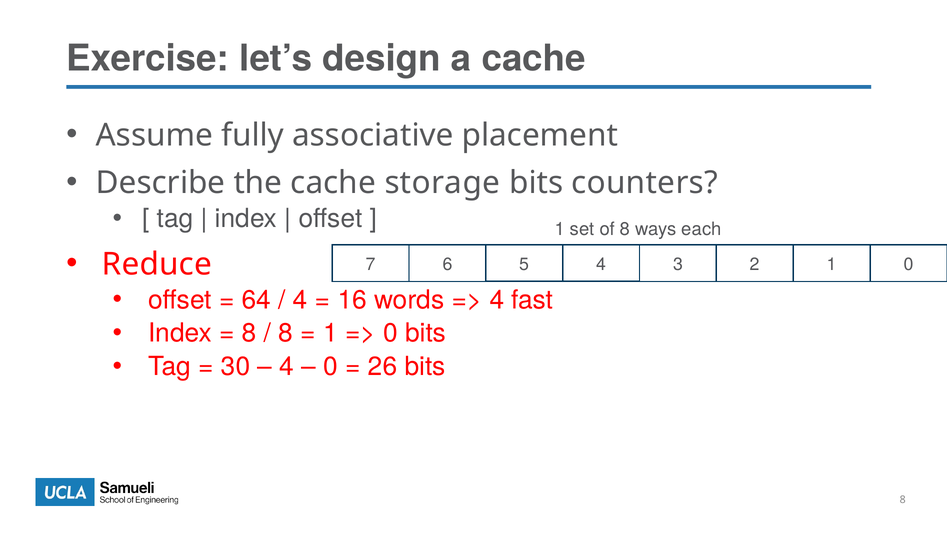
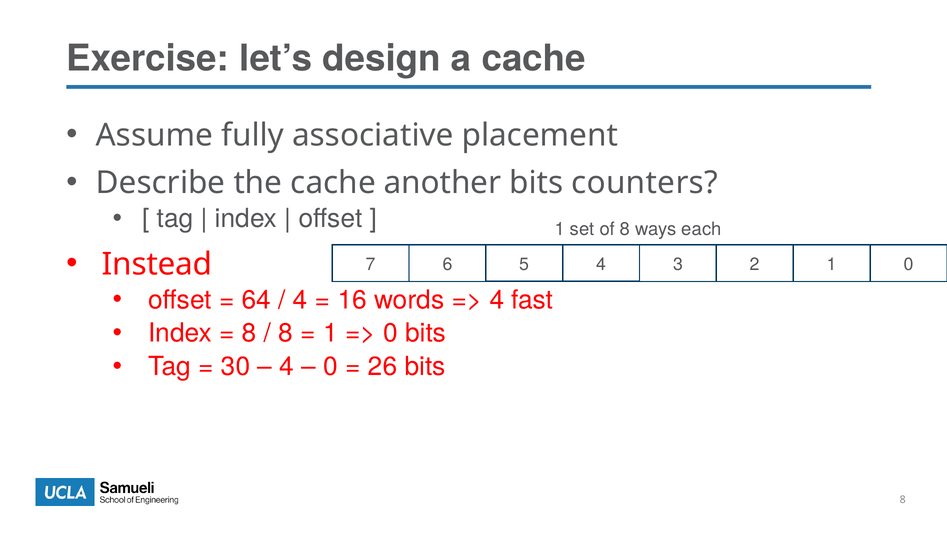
storage: storage -> another
Reduce: Reduce -> Instead
